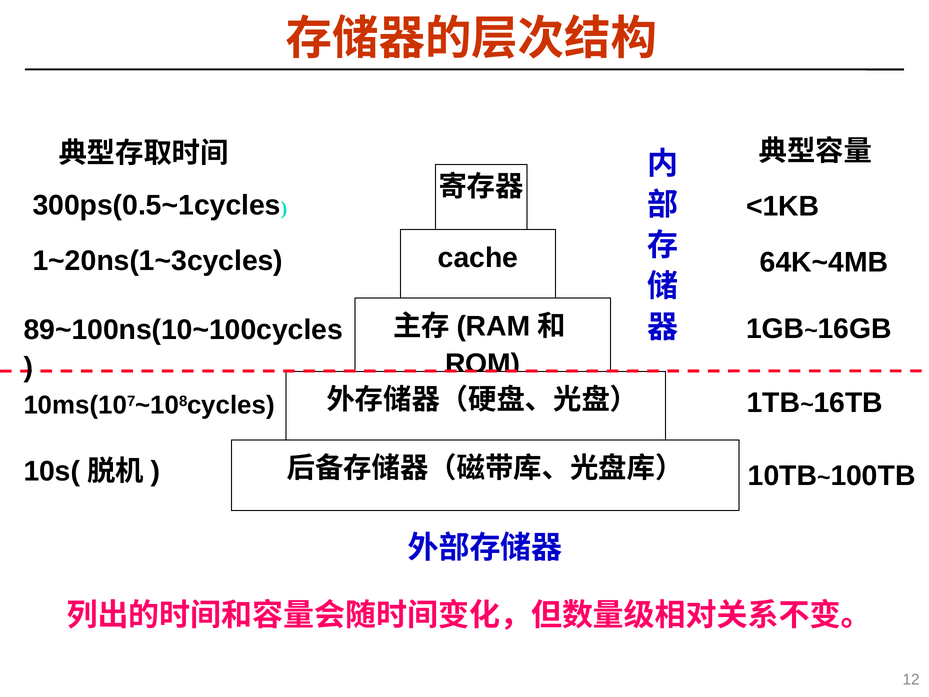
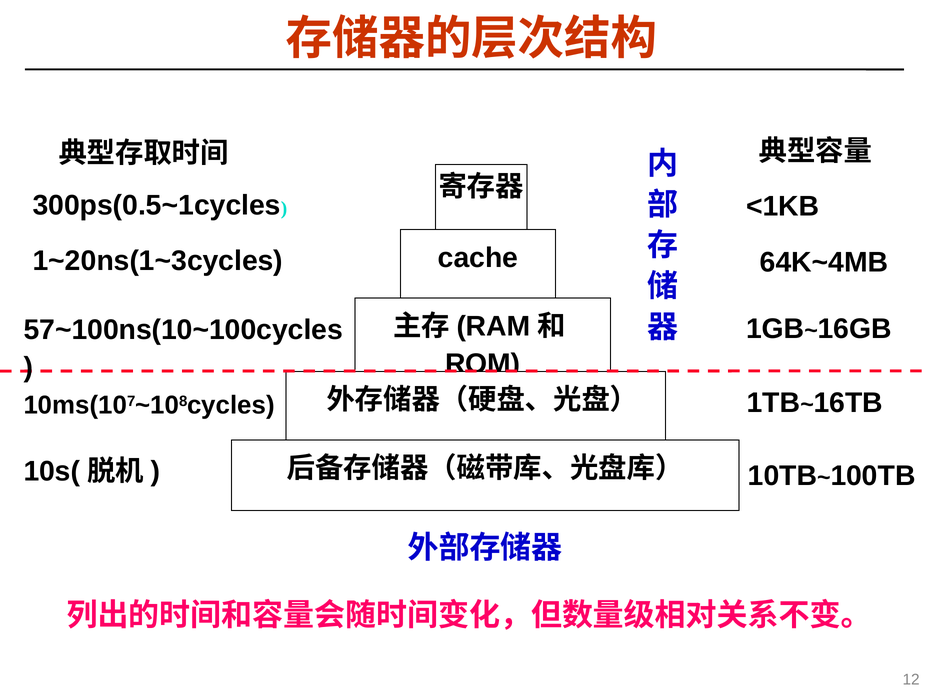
89~100ns(10~100cycles: 89~100ns(10~100cycles -> 57~100ns(10~100cycles
